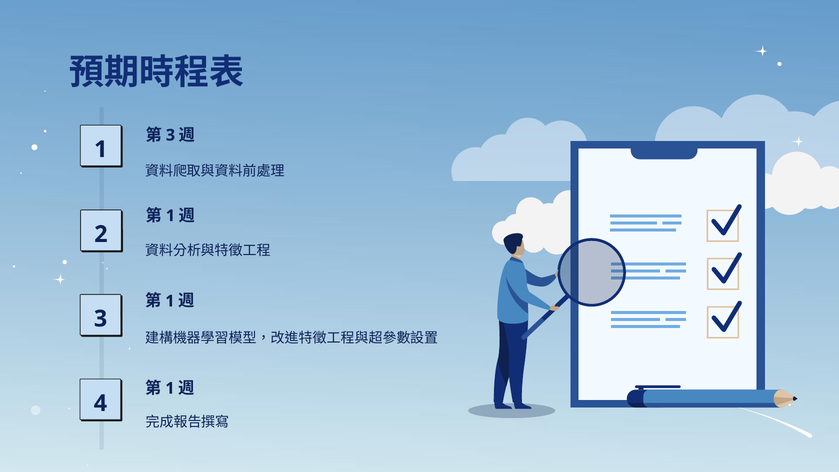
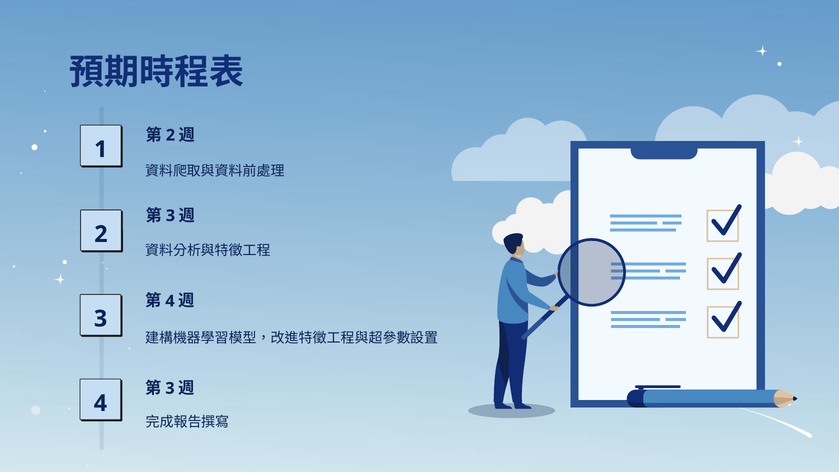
3 at (170, 135): 3 -> 2
1 at (170, 216): 1 -> 3
1 at (170, 301): 1 -> 4
1 at (170, 388): 1 -> 3
